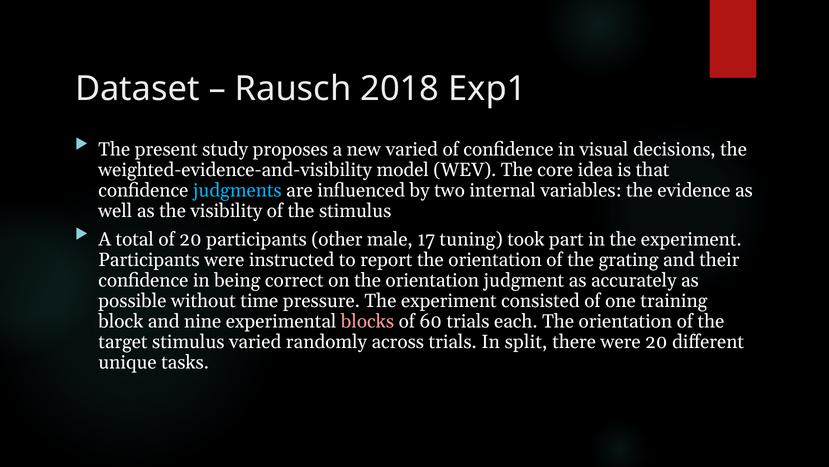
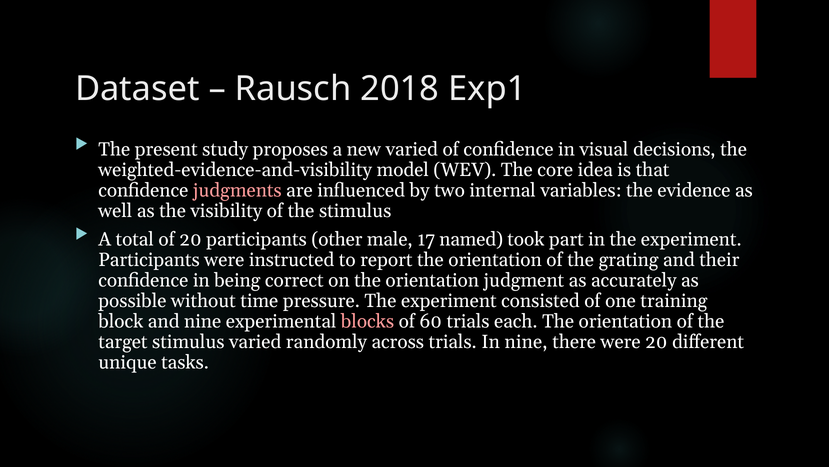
judgments colour: light blue -> pink
tuning: tuning -> named
In split: split -> nine
